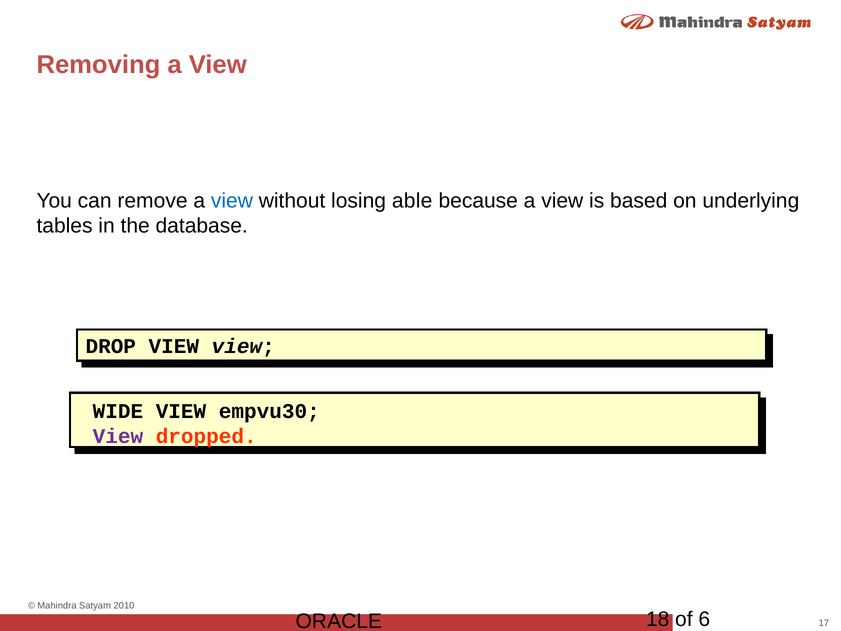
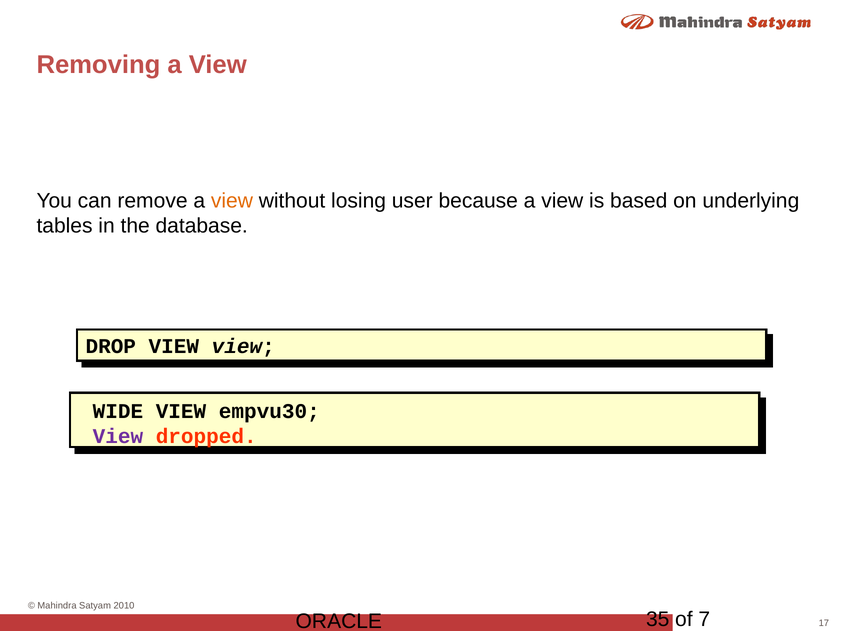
view at (232, 201) colour: blue -> orange
able: able -> user
18: 18 -> 35
6: 6 -> 7
